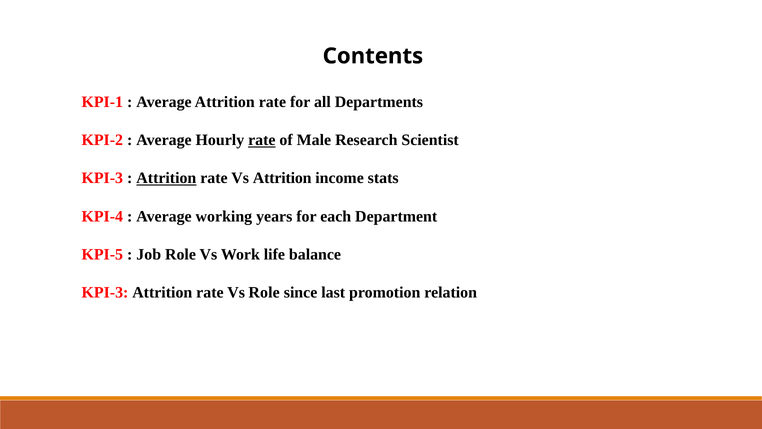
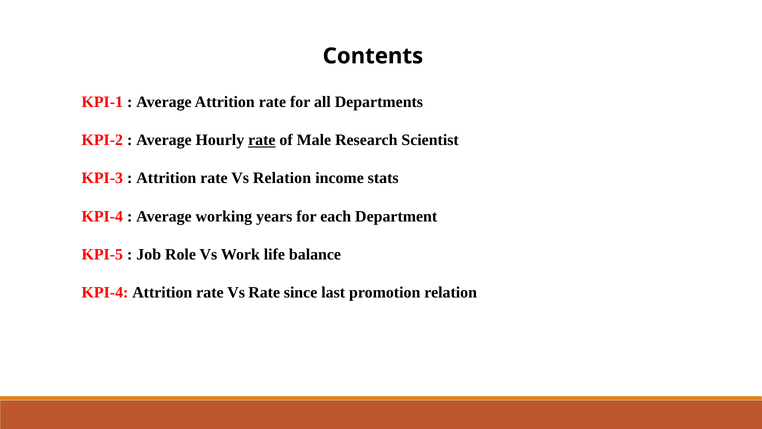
Attrition at (166, 178) underline: present -> none
Vs Attrition: Attrition -> Relation
KPI-3 at (105, 292): KPI-3 -> KPI-4
Vs Role: Role -> Rate
